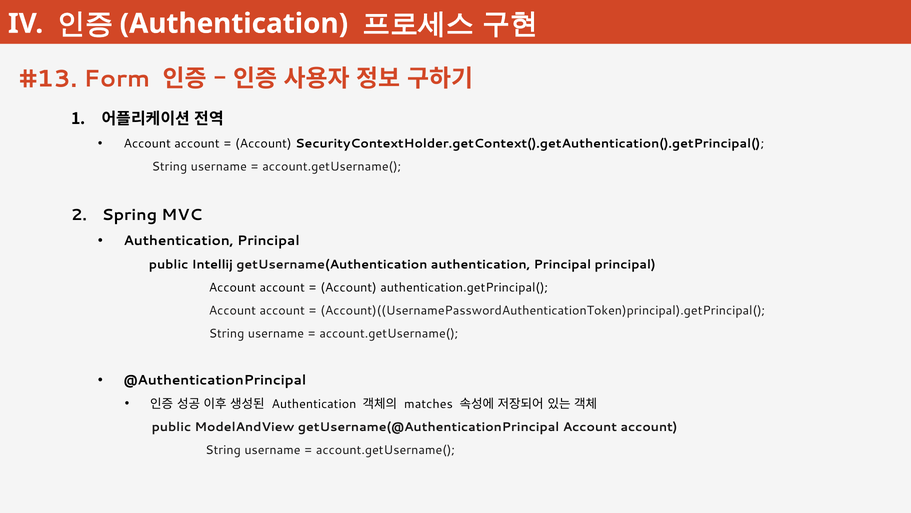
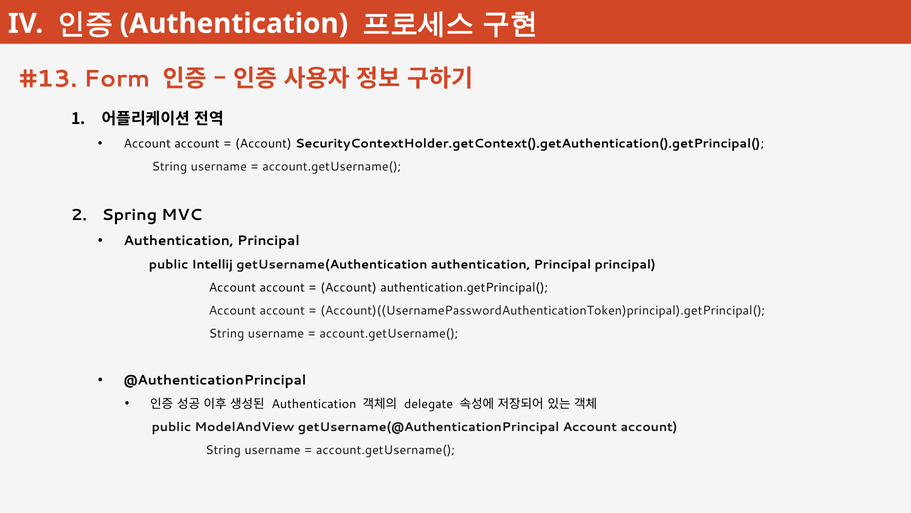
matches: matches -> delegate
